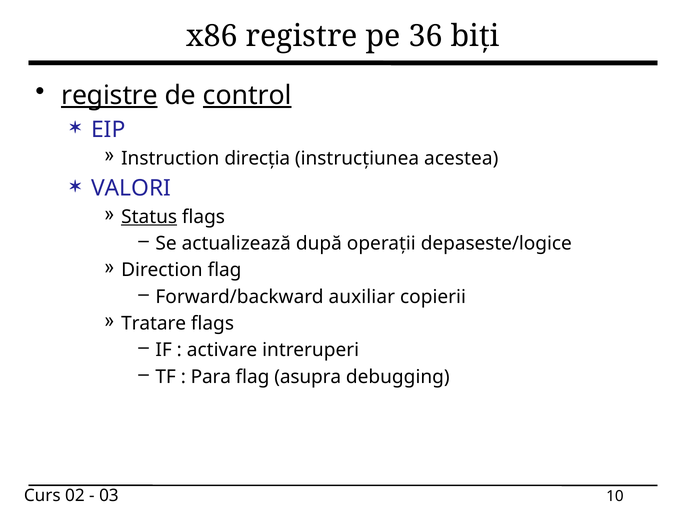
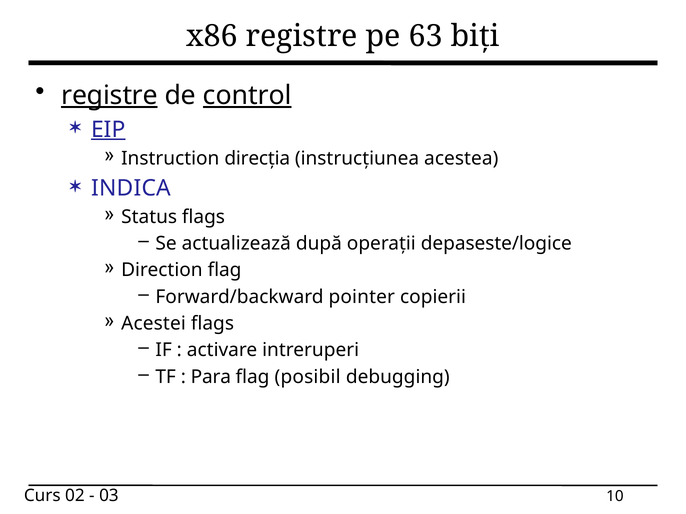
36: 36 -> 63
EIP underline: none -> present
VALORI: VALORI -> INDICA
Status underline: present -> none
auxiliar: auxiliar -> pointer
Tratare: Tratare -> Acestei
asupra: asupra -> posibil
